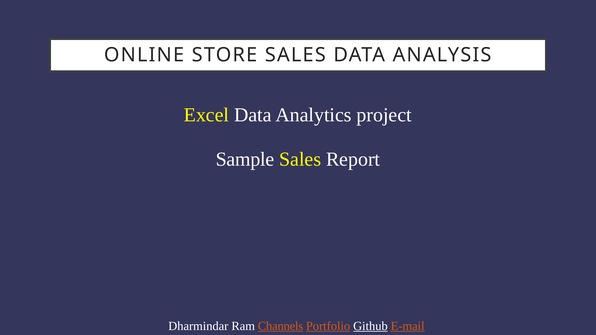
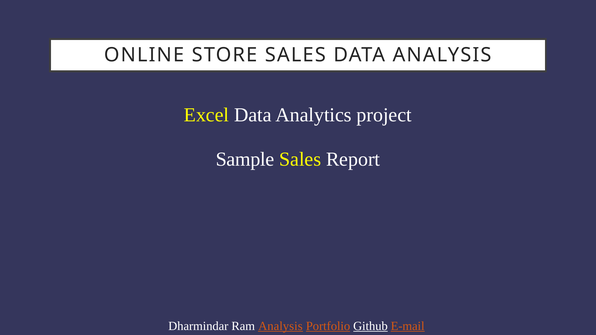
Ram Channels: Channels -> Analysis
